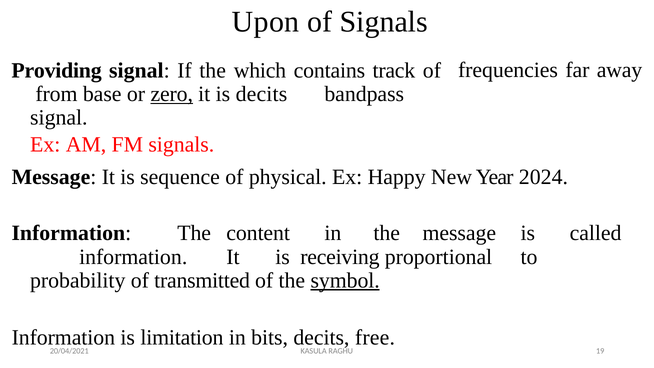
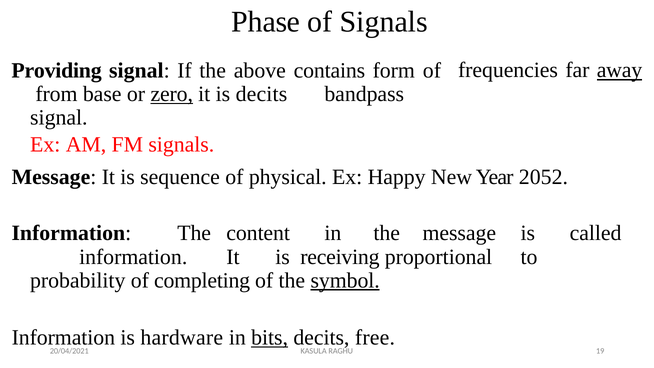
Upon: Upon -> Phase
away underline: none -> present
which: which -> above
track: track -> form
2024: 2024 -> 2052
transmitted: transmitted -> completing
limitation: limitation -> hardware
bits underline: none -> present
